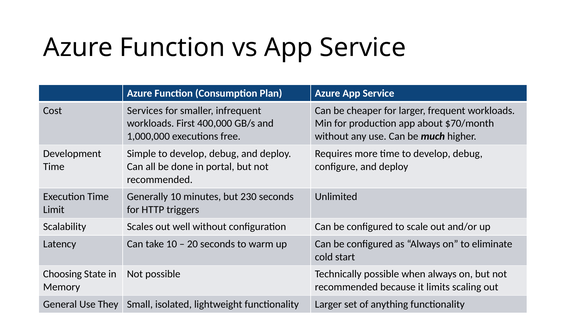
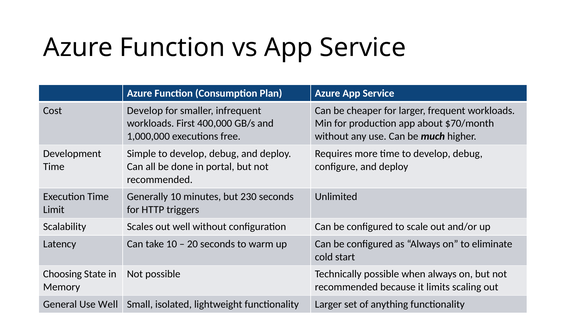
Cost Services: Services -> Develop
Use They: They -> Well
